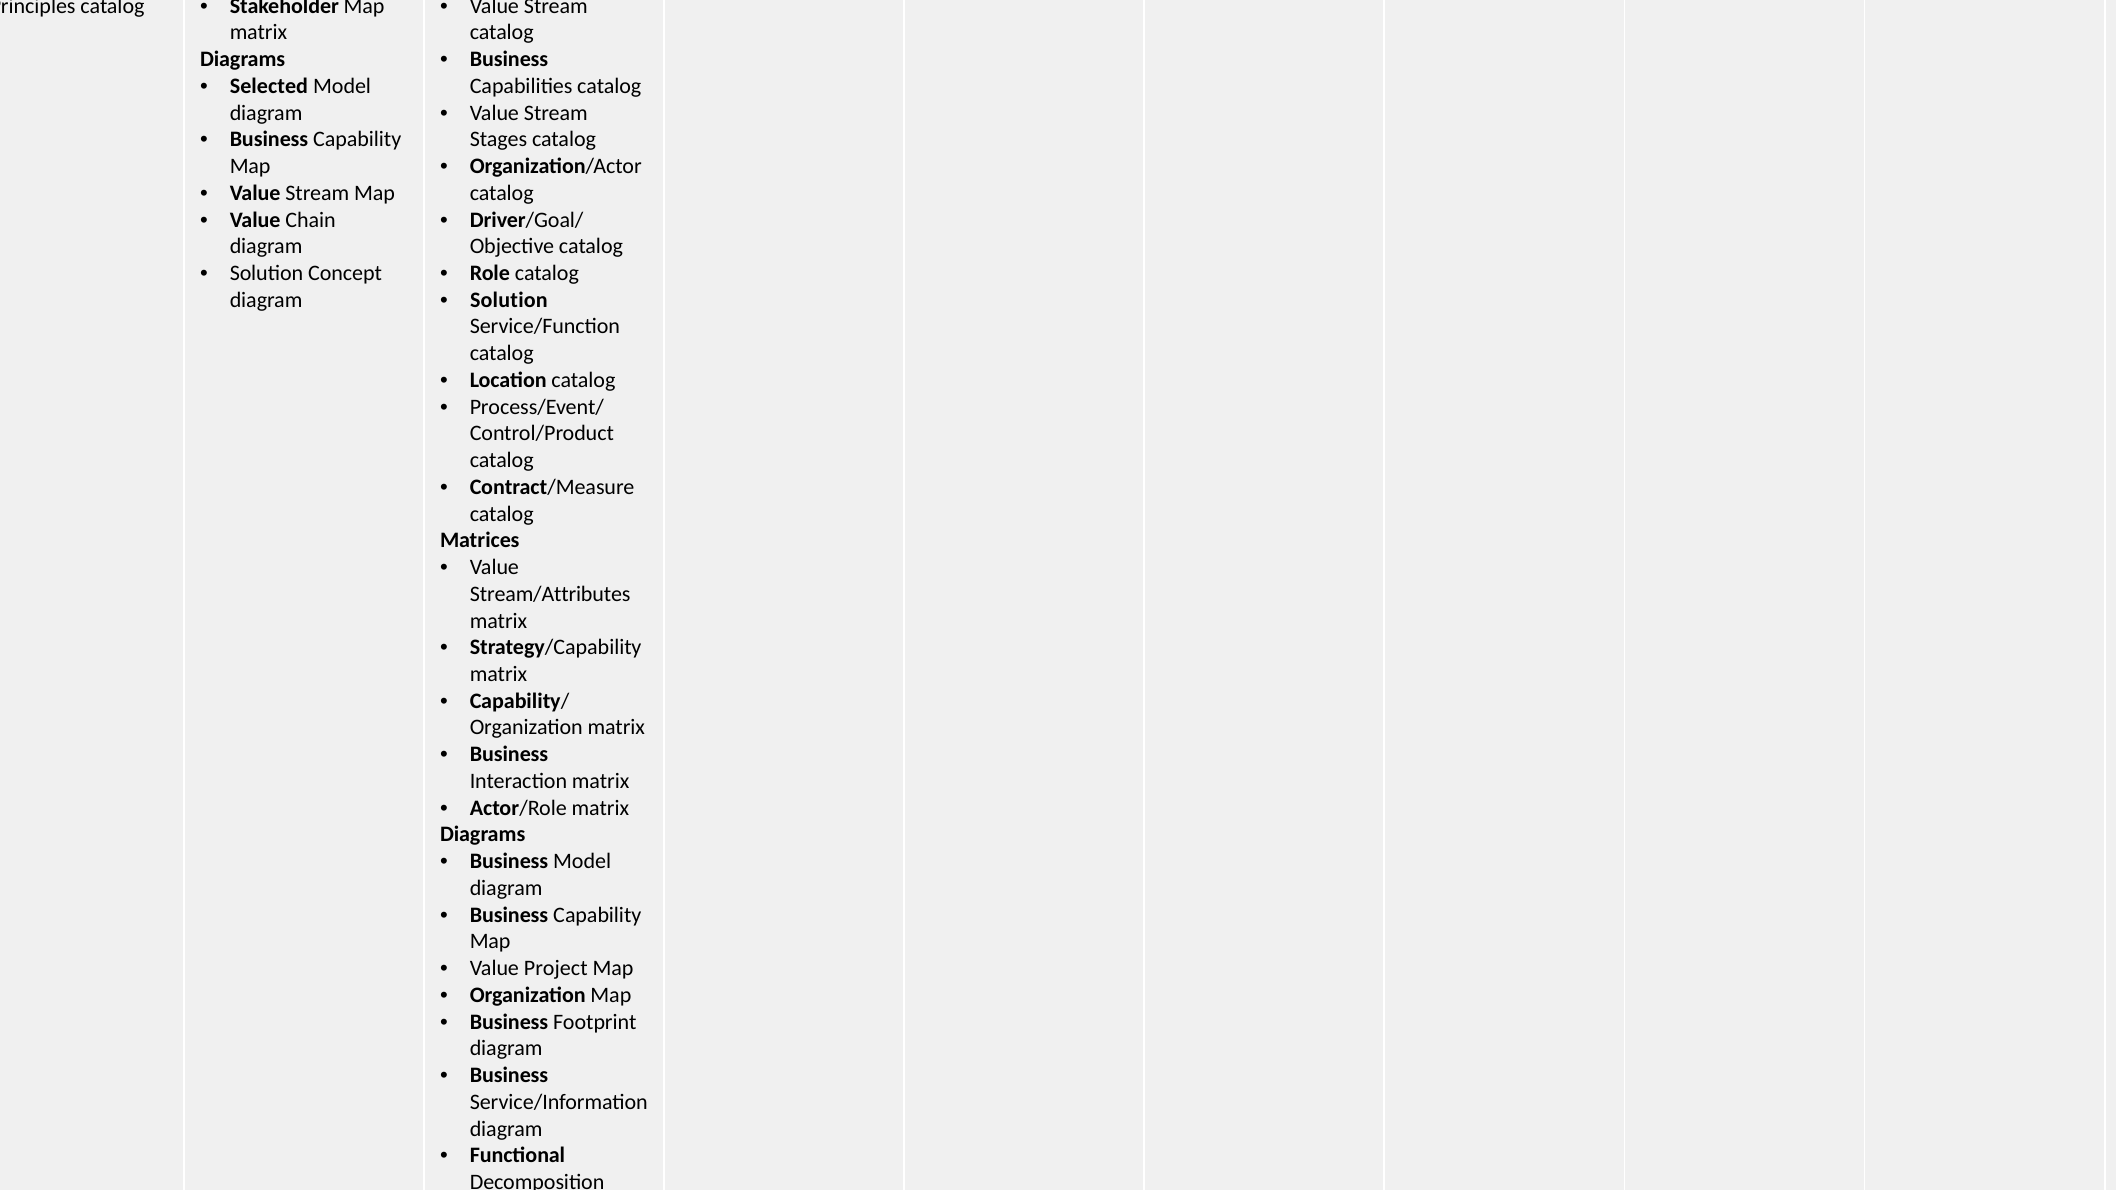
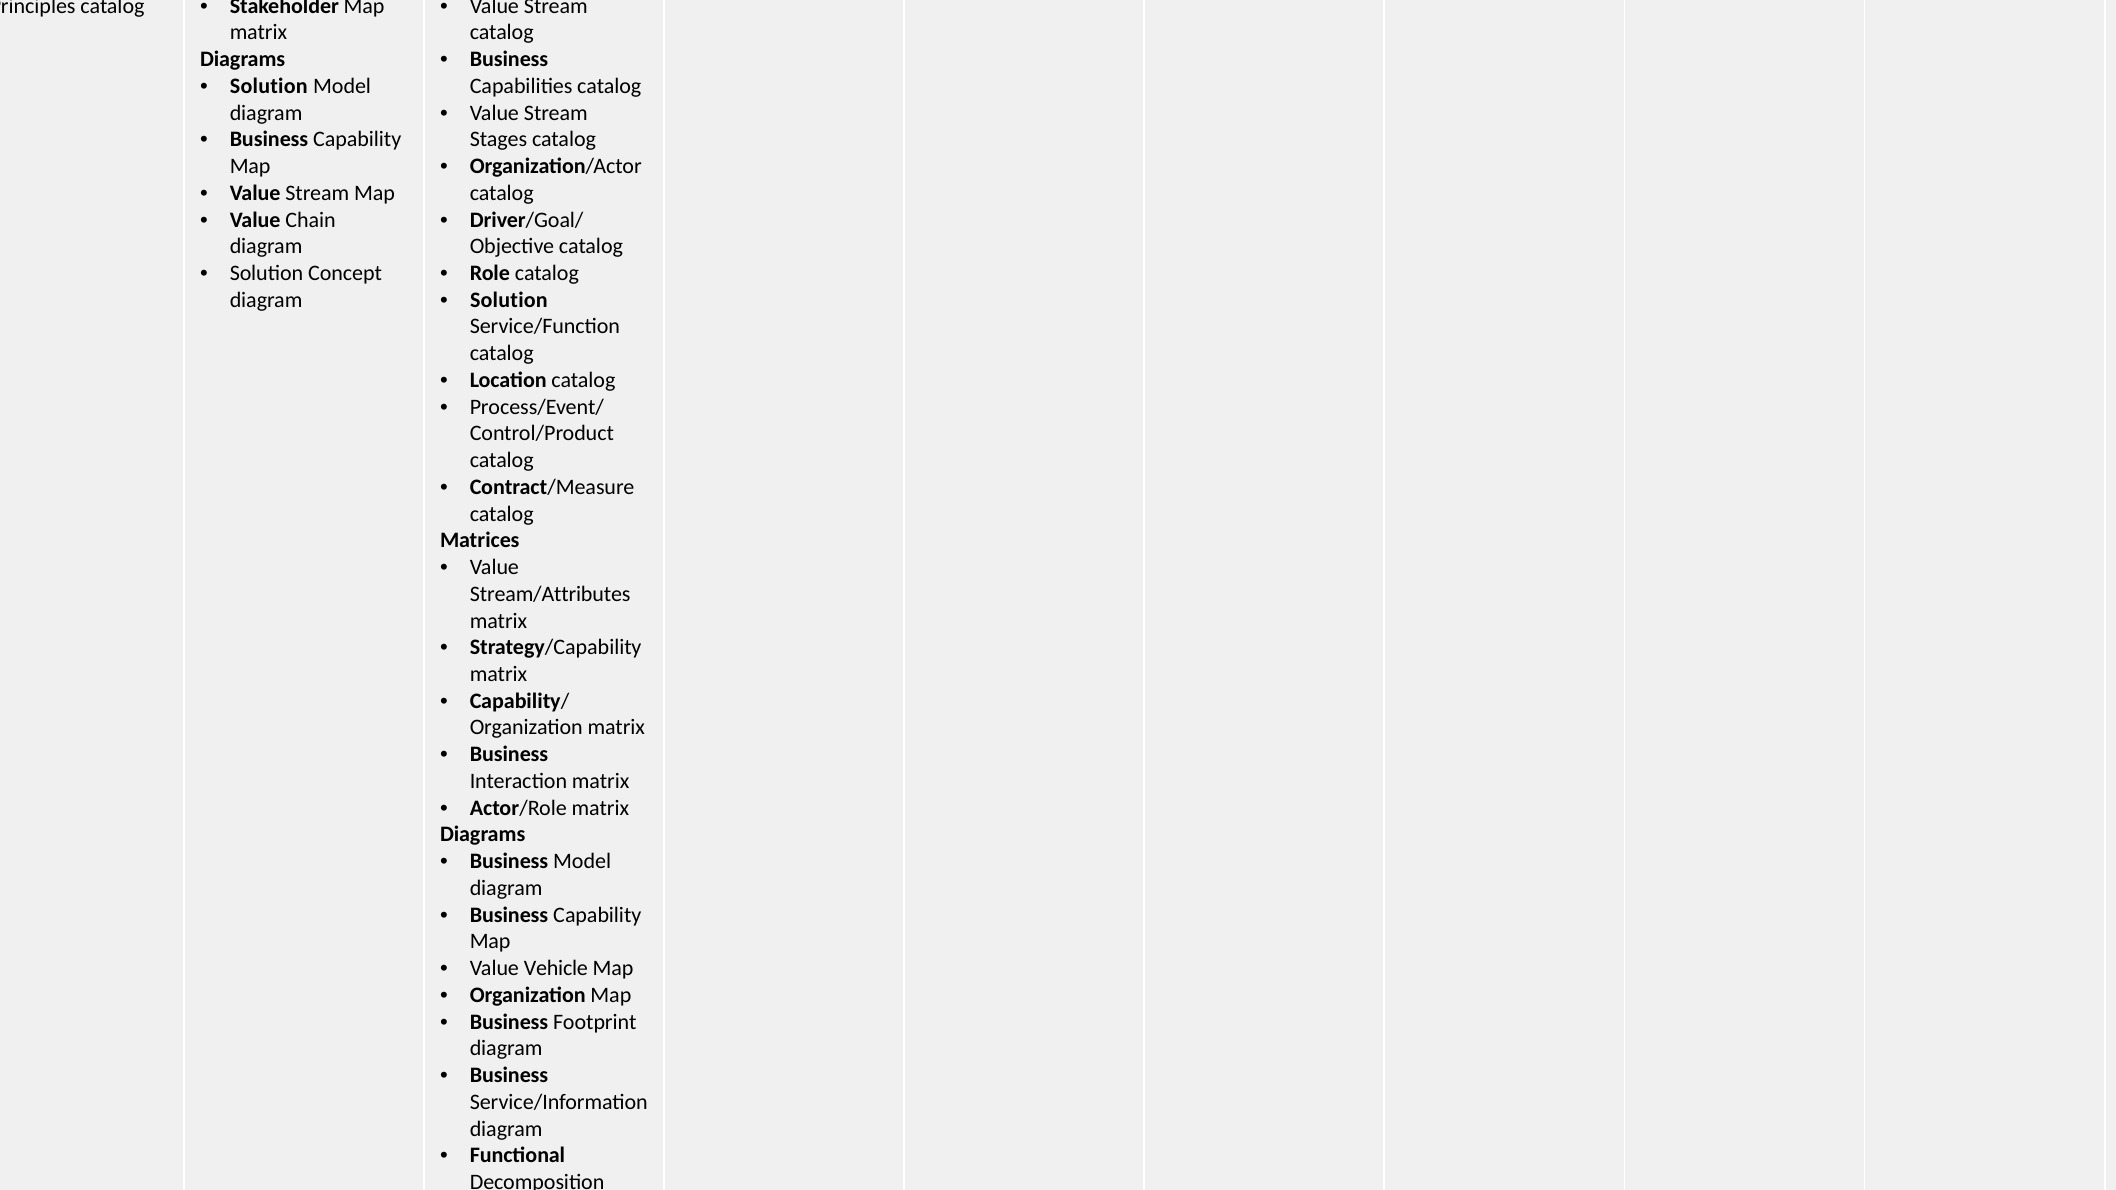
Selected at (269, 86): Selected -> Solution
Project: Project -> Vehicle
